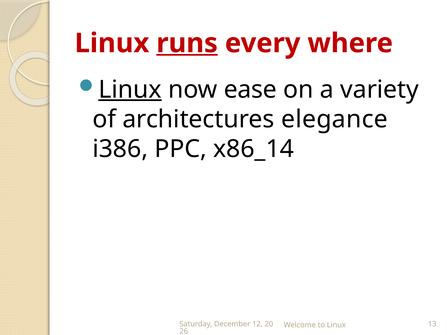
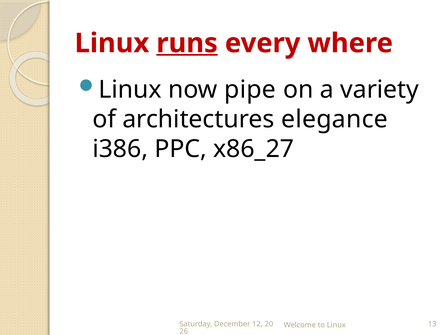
Linux at (130, 90) underline: present -> none
ease: ease -> pipe
x86_14: x86_14 -> x86_27
